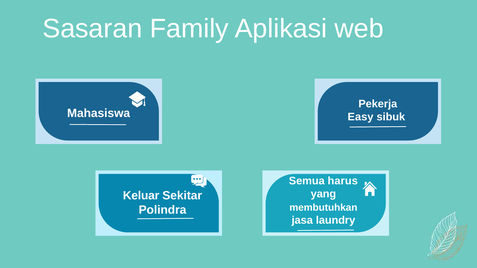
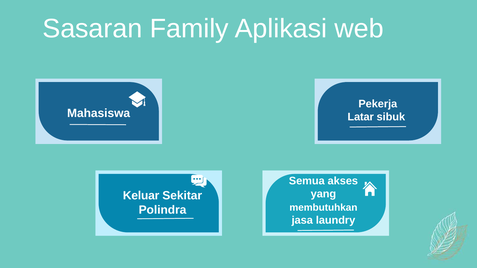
Easy: Easy -> Latar
harus: harus -> akses
